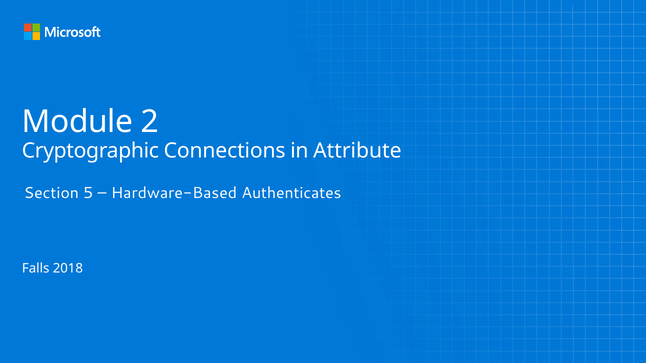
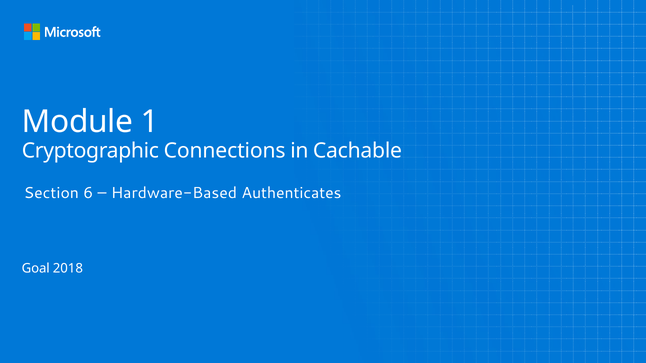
2: 2 -> 1
Attribute: Attribute -> Cachable
5: 5 -> 6
Falls: Falls -> Goal
